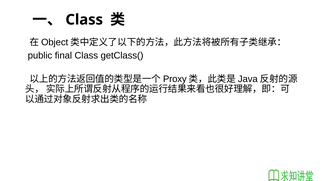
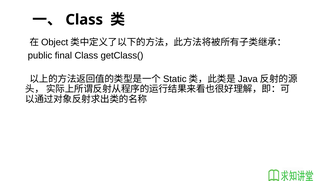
Proxy: Proxy -> Static
